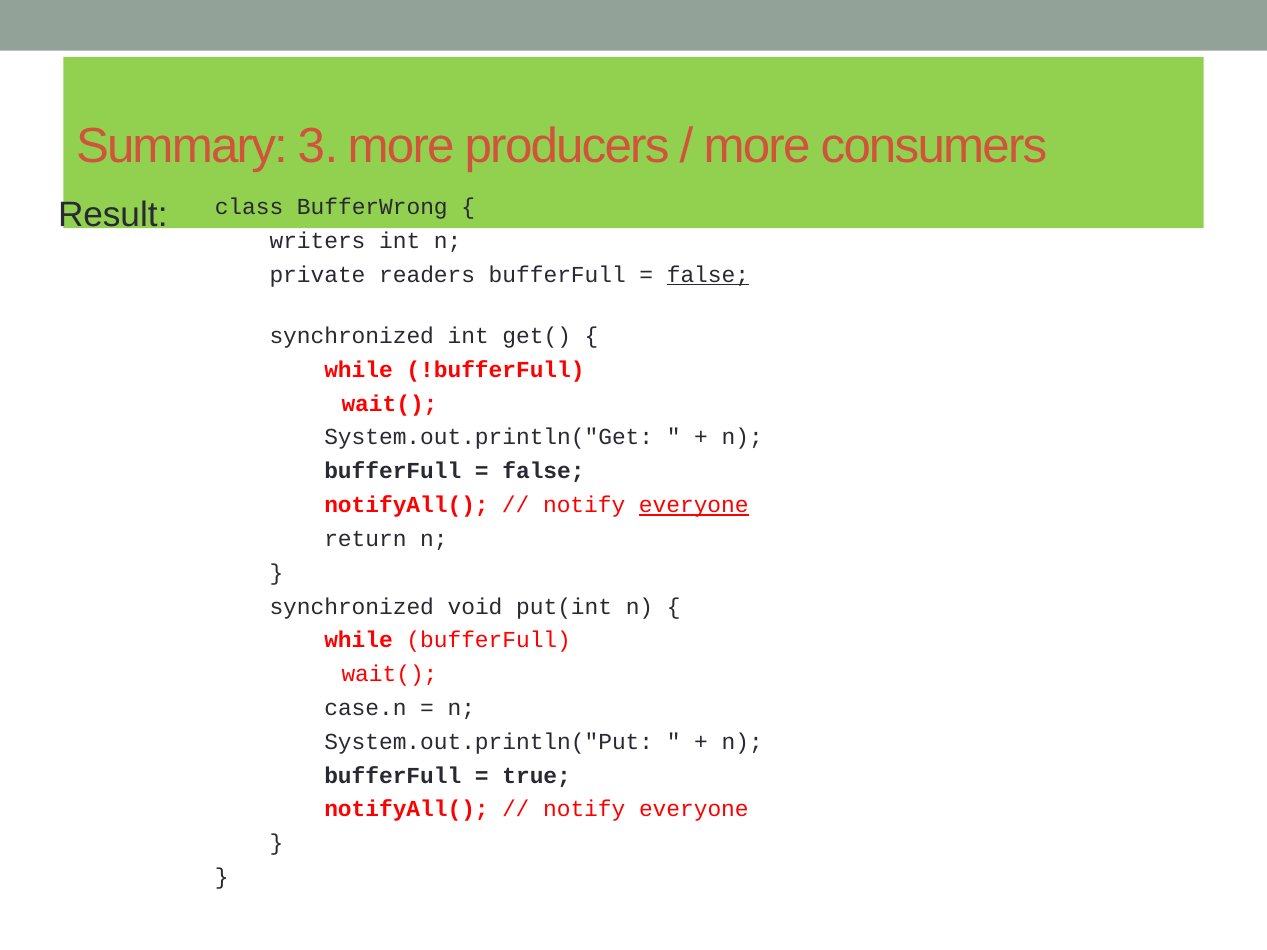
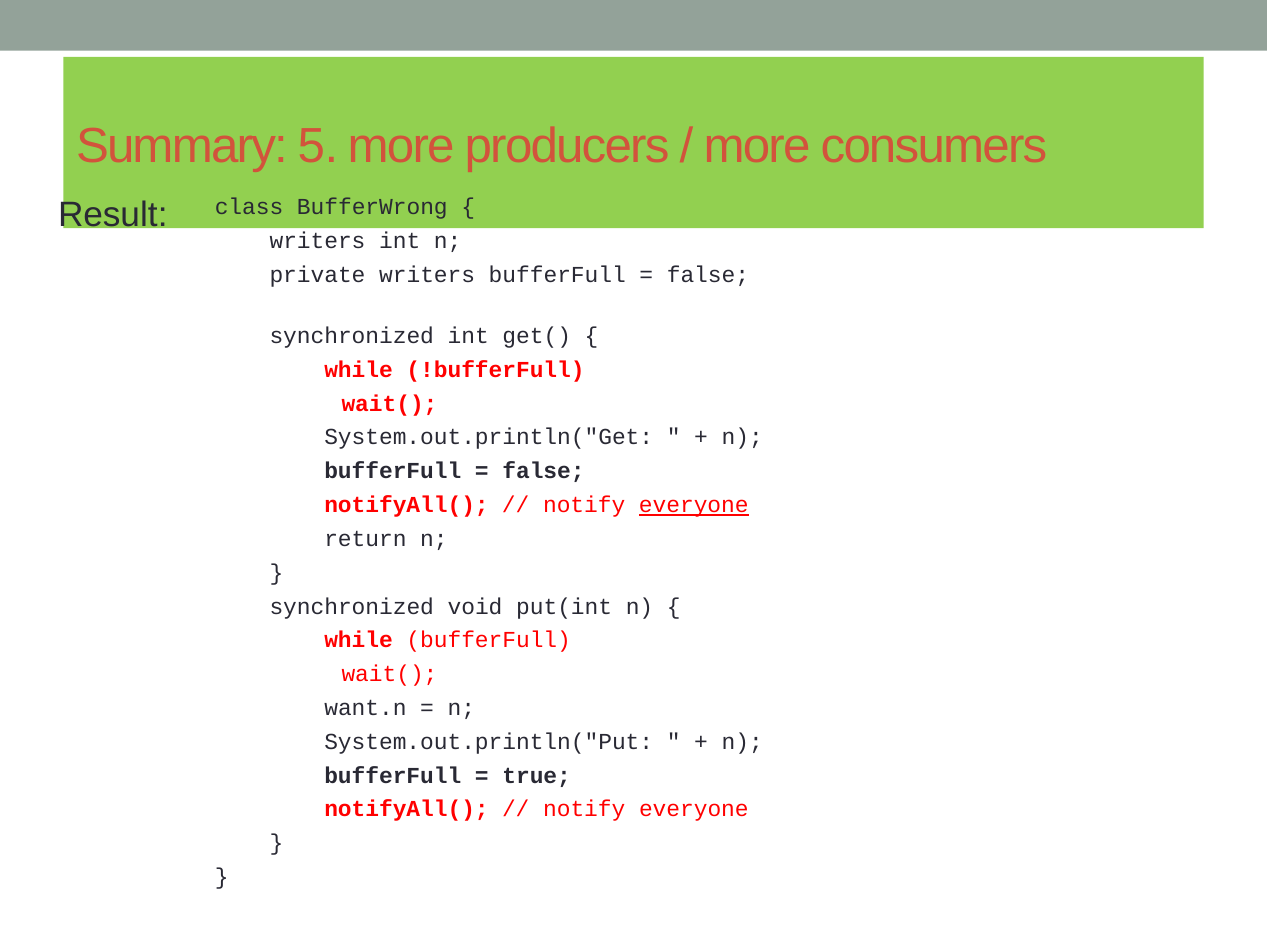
3: 3 -> 5
private readers: readers -> writers
false at (708, 275) underline: present -> none
case.n: case.n -> want.n
